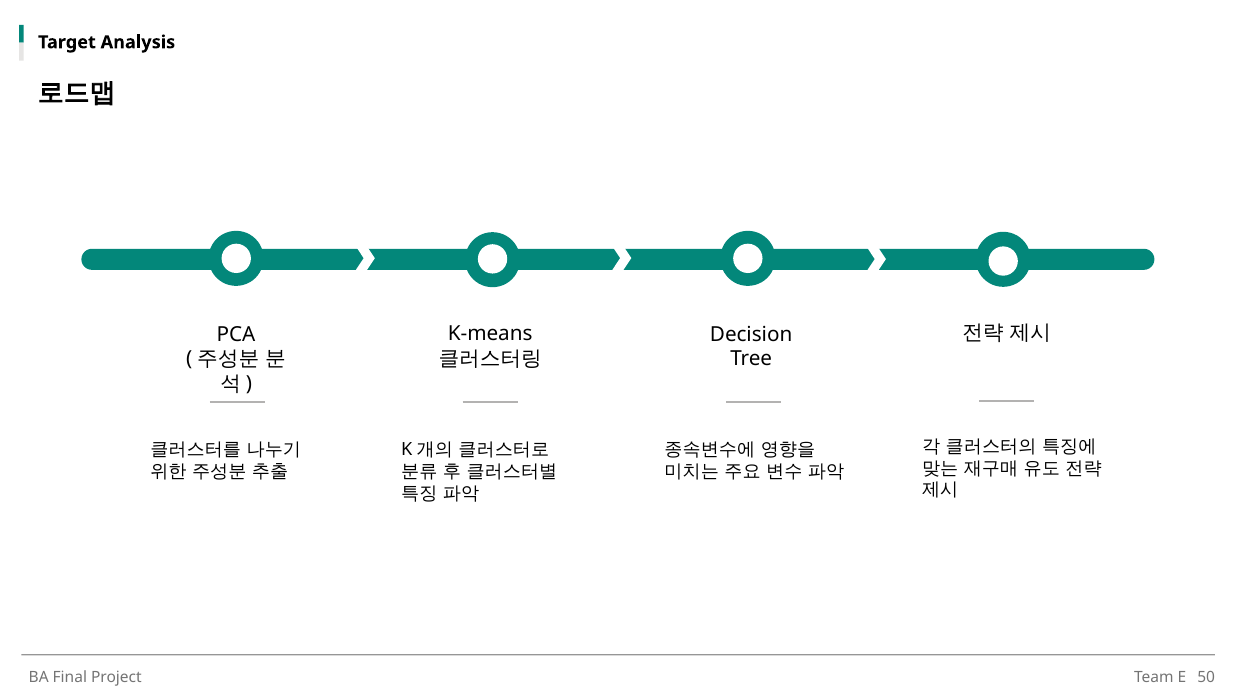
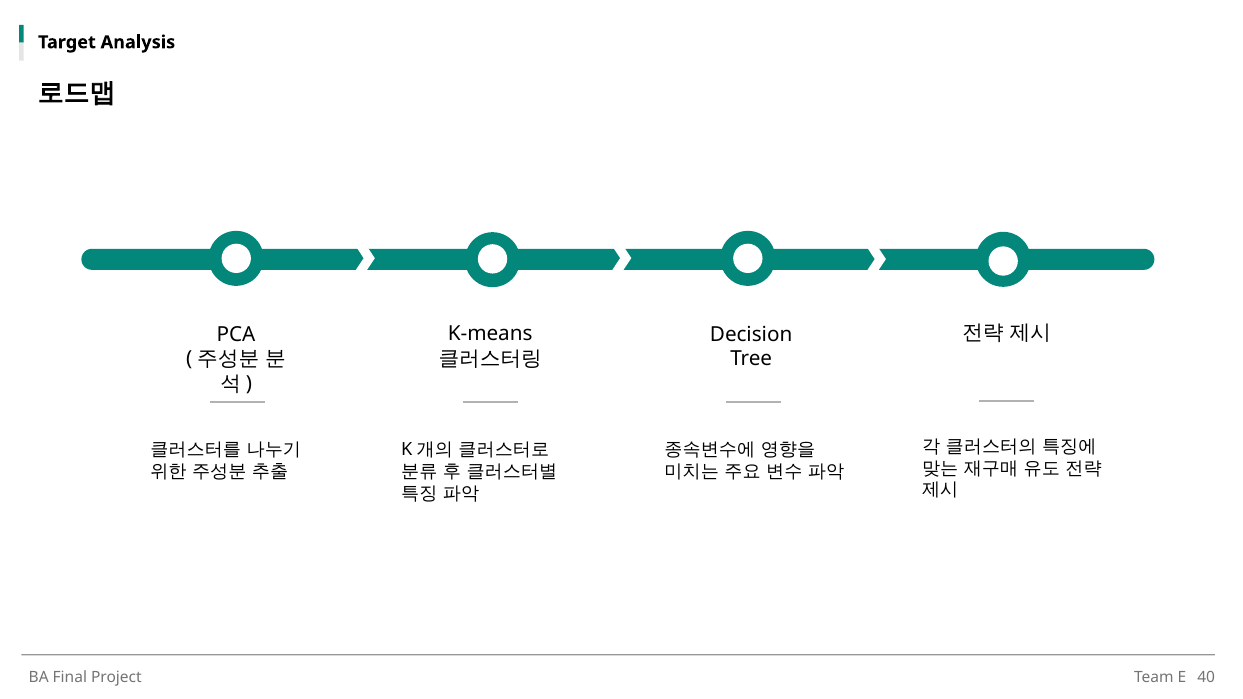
50: 50 -> 40
